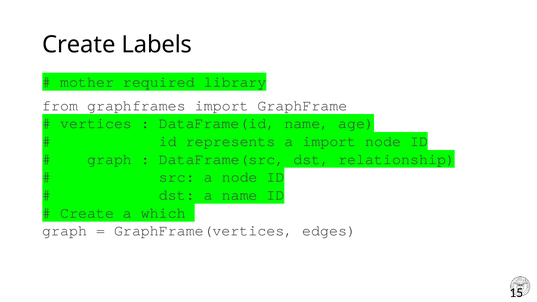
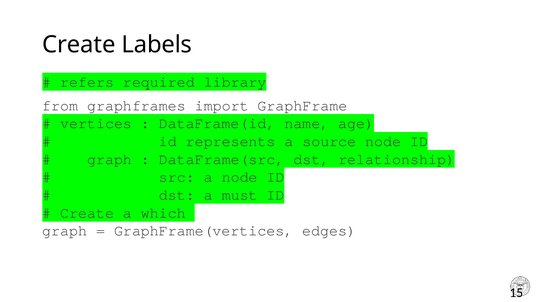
mother: mother -> refers
a import: import -> source
a name: name -> must
